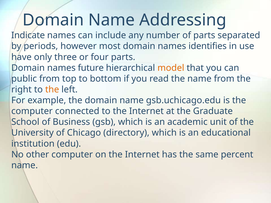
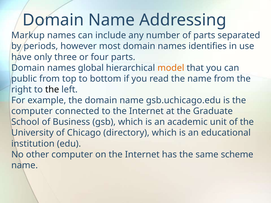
Indicate: Indicate -> Markup
future: future -> global
the at (52, 90) colour: orange -> black
percent: percent -> scheme
